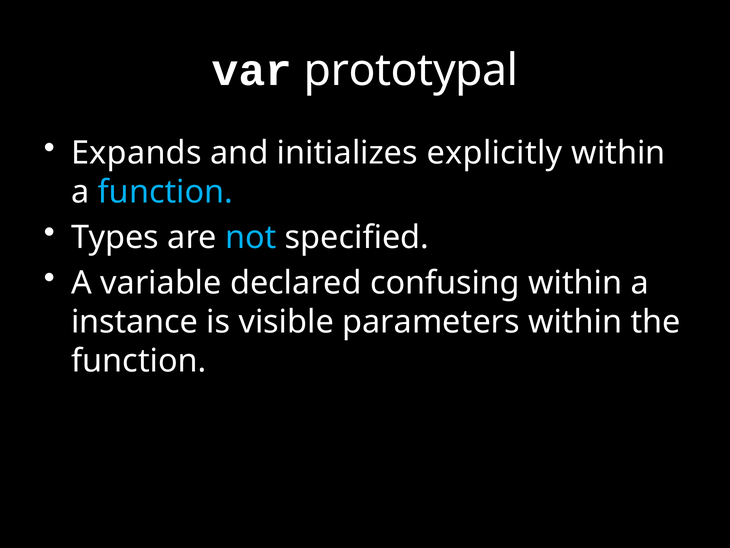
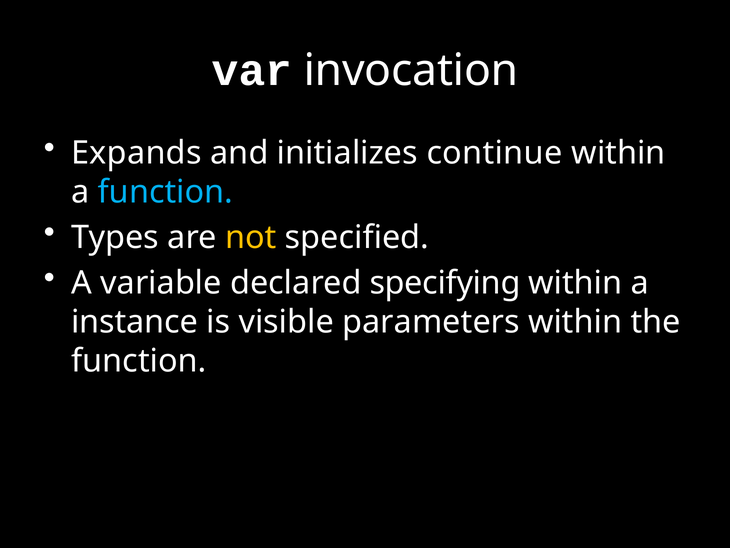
prototypal: prototypal -> invocation
explicitly: explicitly -> continue
not colour: light blue -> yellow
confusing: confusing -> specifying
